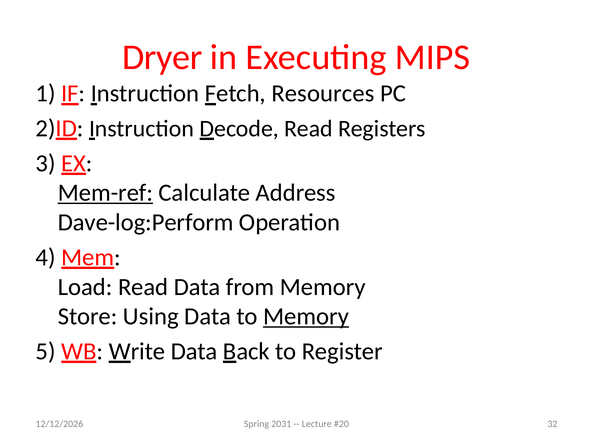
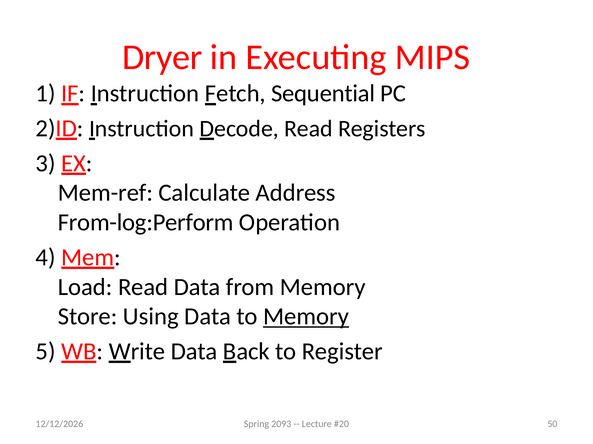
Resources: Resources -> Sequential
Mem-ref underline: present -> none
Dave-log:Perform: Dave-log:Perform -> From-log:Perform
2031: 2031 -> 2093
32: 32 -> 50
